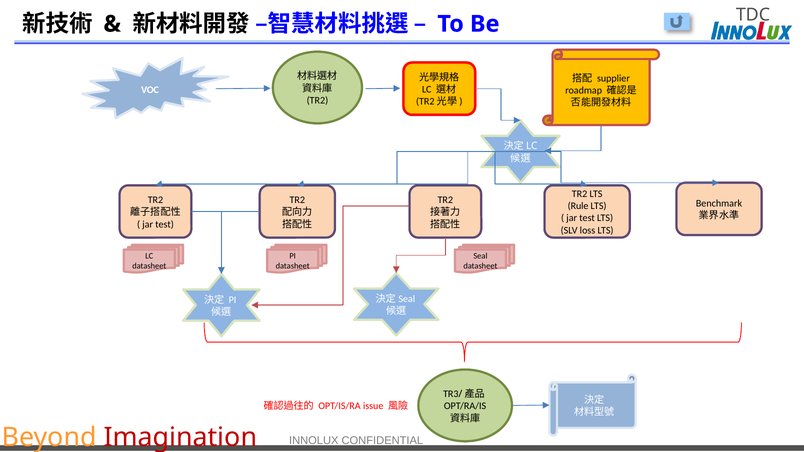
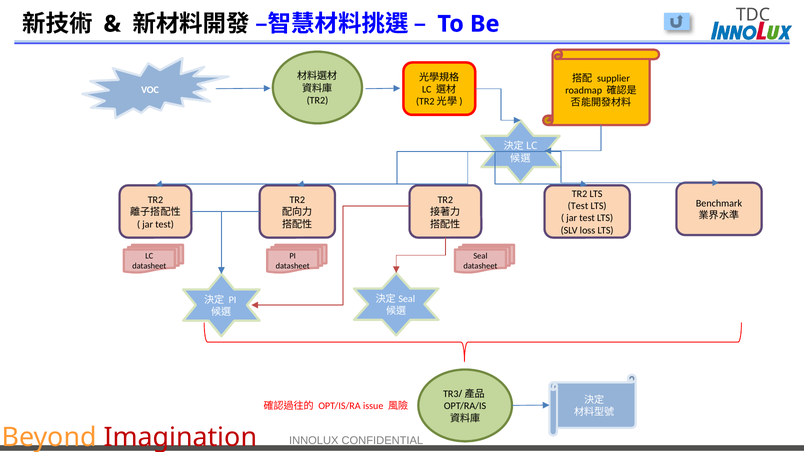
Rule at (578, 206): Rule -> Test
